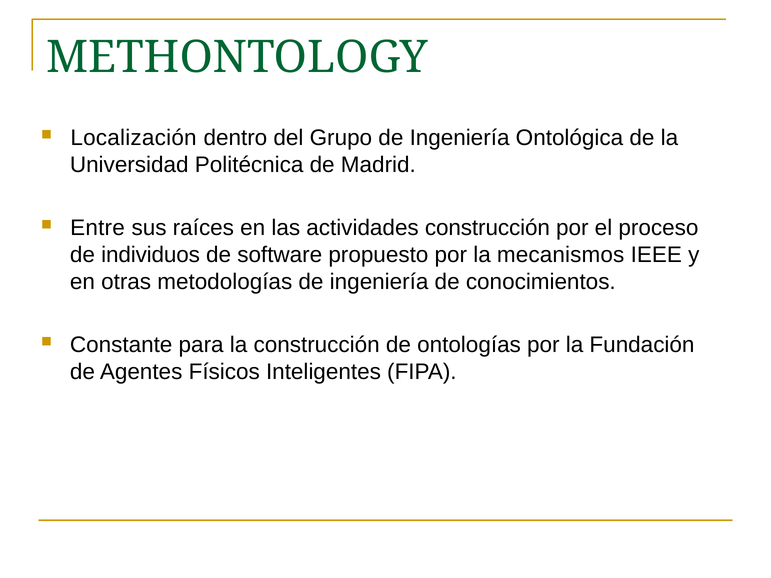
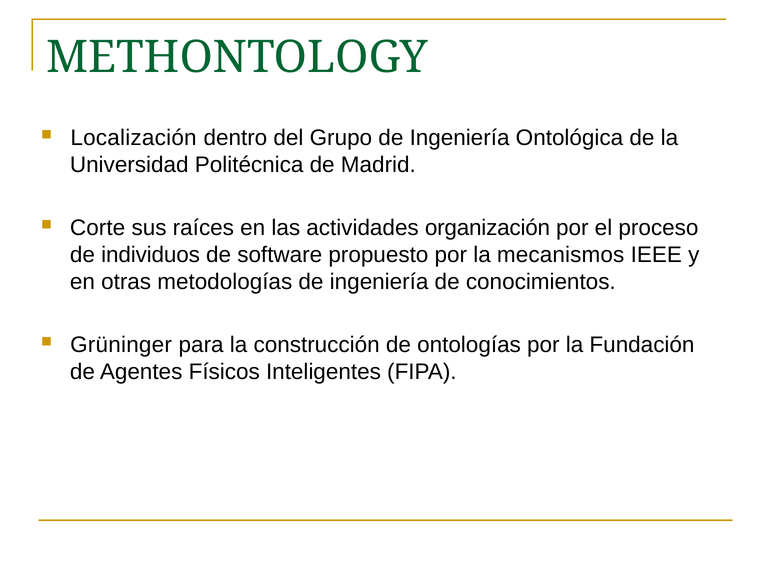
Entre: Entre -> Corte
actividades construcción: construcción -> organización
Constante: Constante -> Grüninger
